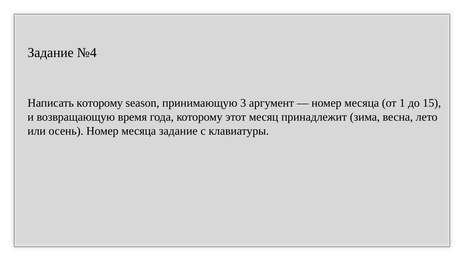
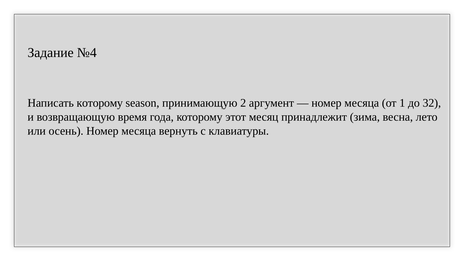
3: 3 -> 2
15: 15 -> 32
месяца задание: задание -> вернуть
